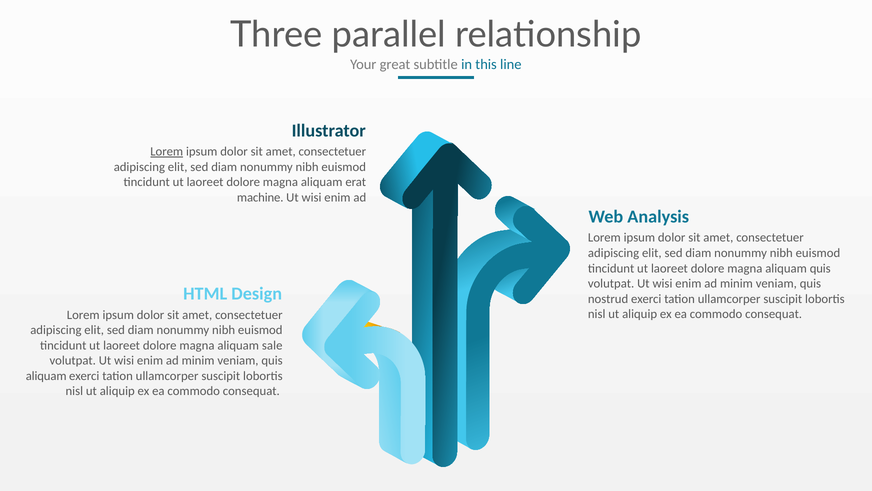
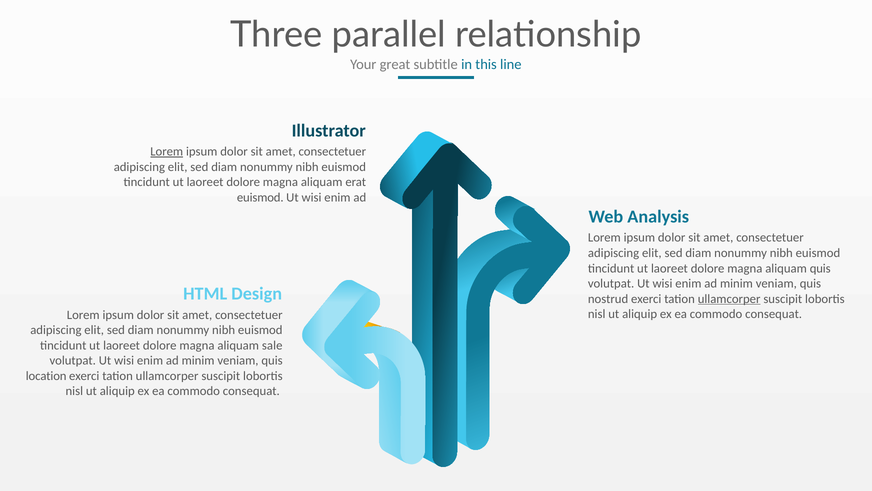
machine at (260, 197): machine -> euismod
ullamcorper at (729, 299) underline: none -> present
aliquam at (46, 376): aliquam -> location
